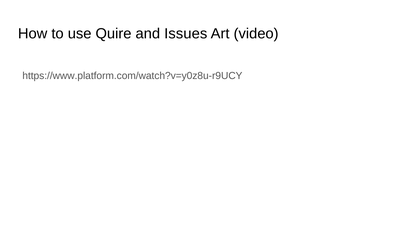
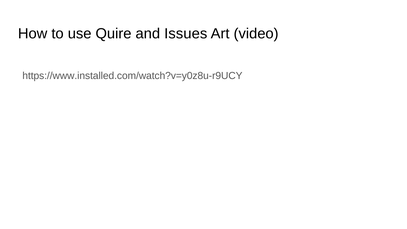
https://www.platform.com/watch?v=y0z8u-r9UCY: https://www.platform.com/watch?v=y0z8u-r9UCY -> https://www.installed.com/watch?v=y0z8u-r9UCY
